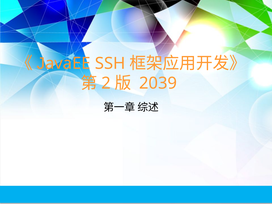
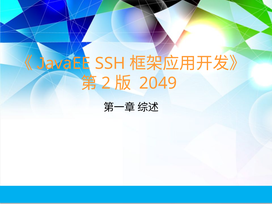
2039: 2039 -> 2049
